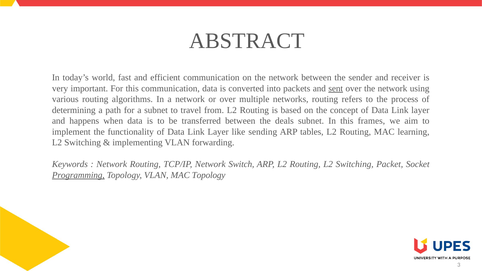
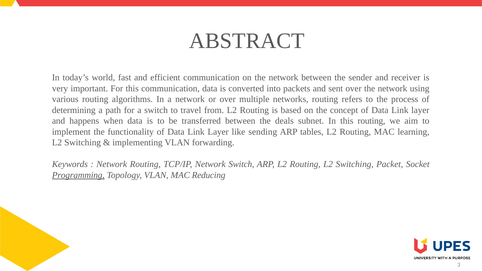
sent underline: present -> none
a subnet: subnet -> switch
this frames: frames -> routing
MAC Topology: Topology -> Reducing
